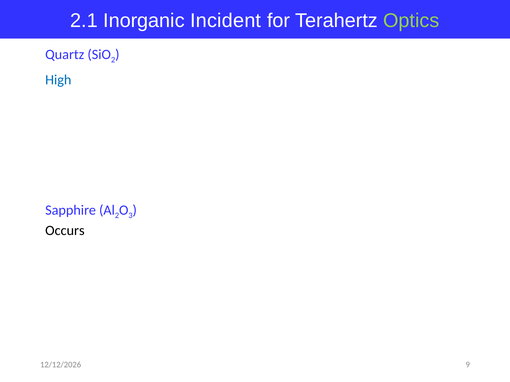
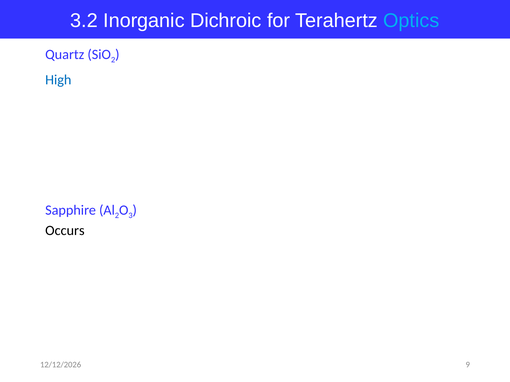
2.1: 2.1 -> 3.2
Incident: Incident -> Dichroic
Optics colour: light green -> light blue
